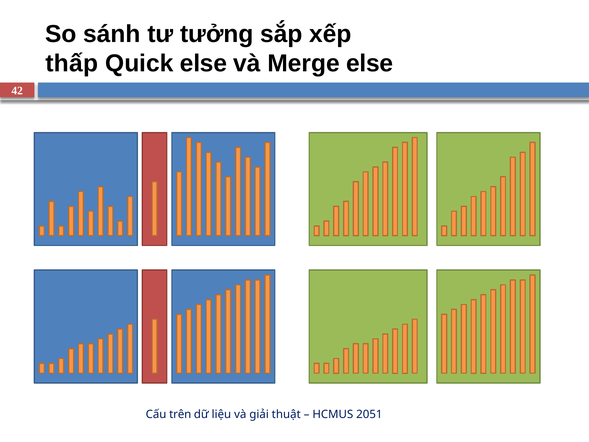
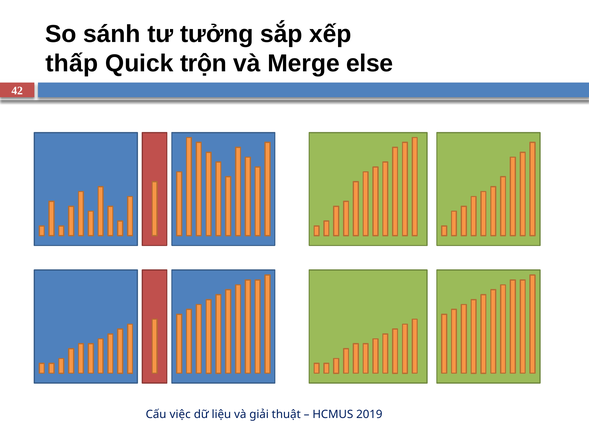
Quick else: else -> trộn
trên: trên -> việc
2051: 2051 -> 2019
